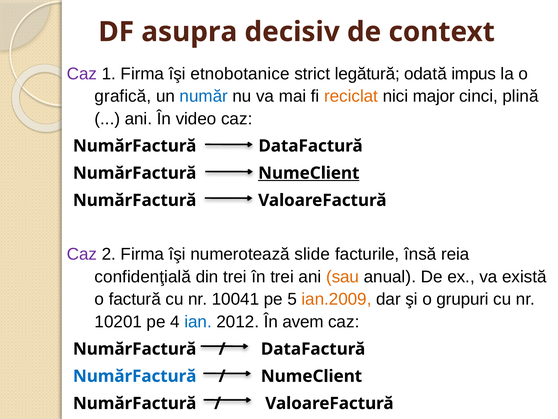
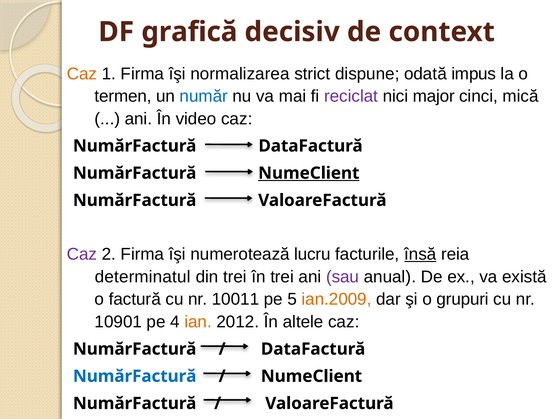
asupra: asupra -> grafică
Caz at (82, 74) colour: purple -> orange
etnobotanice: etnobotanice -> normalizarea
legătură: legătură -> dispune
grafică: grafică -> termen
reciclat colour: orange -> purple
plină: plină -> mică
slide: slide -> lucru
însă underline: none -> present
confidenţială: confidenţială -> determinatul
sau colour: orange -> purple
10041: 10041 -> 10011
10201: 10201 -> 10901
ian colour: blue -> orange
avem: avem -> altele
